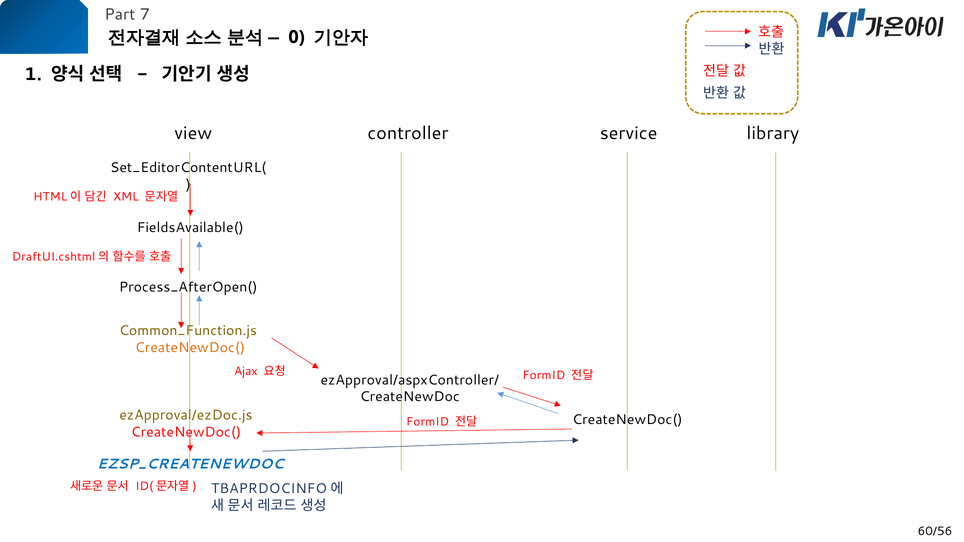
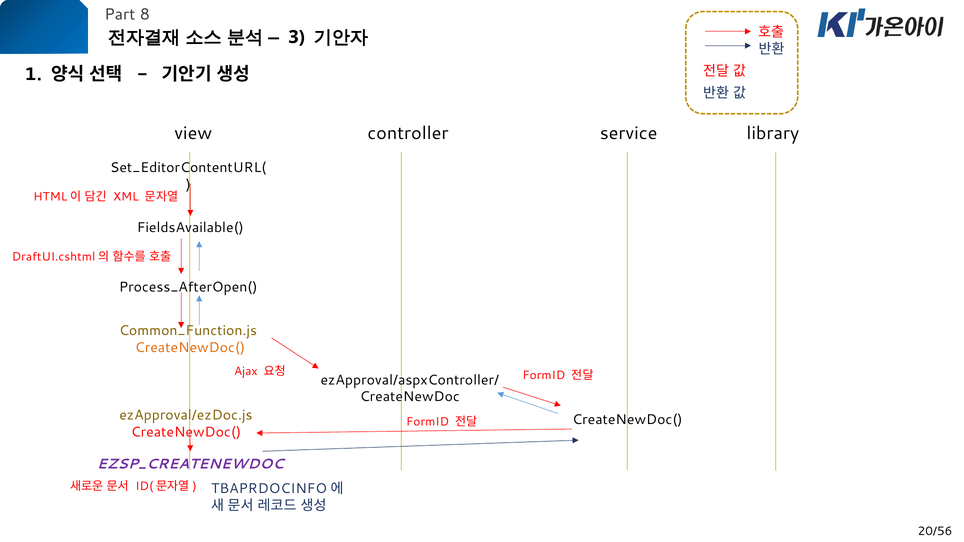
7: 7 -> 8
0: 0 -> 3
EZSP_CREATENEWDOC colour: blue -> purple
60/56: 60/56 -> 20/56
